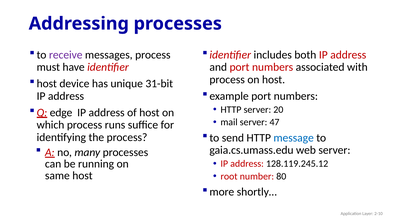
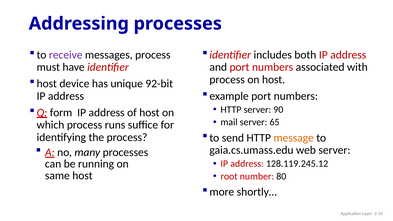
31-bit: 31-bit -> 92-bit
20: 20 -> 90
edge: edge -> form
47: 47 -> 65
message colour: blue -> orange
